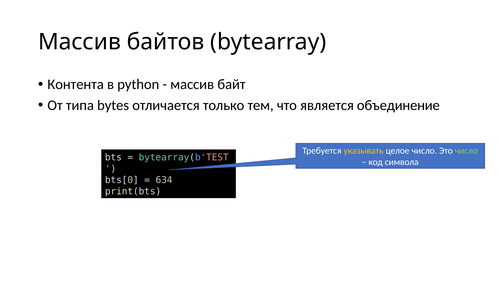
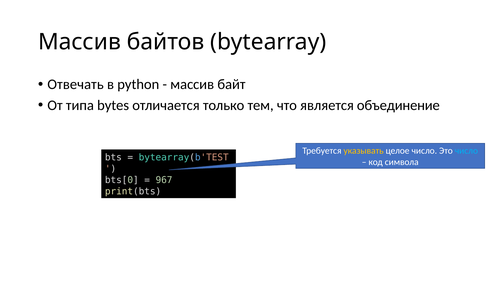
Контента: Контента -> Отвечать
число at (466, 151) colour: light green -> light blue
634: 634 -> 967
